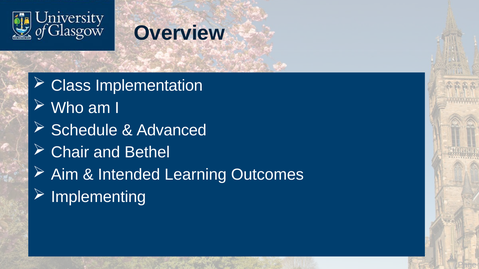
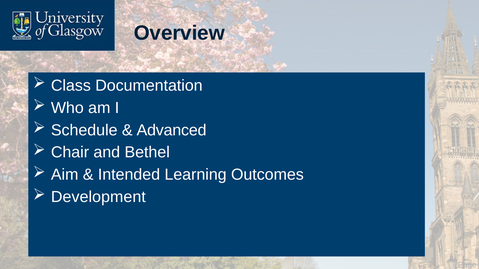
Implementation: Implementation -> Documentation
Implementing: Implementing -> Development
